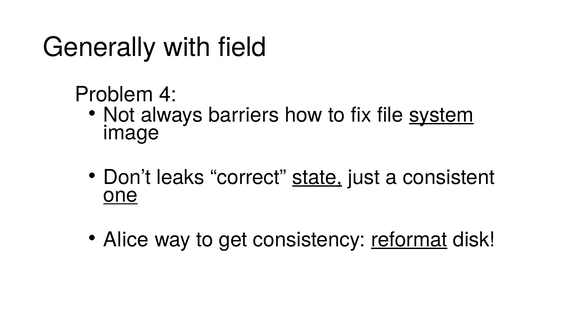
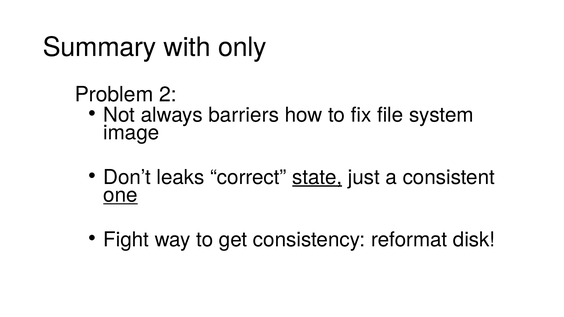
Generally: Generally -> Summary
field: field -> only
4: 4 -> 2
system underline: present -> none
Alice: Alice -> Fight
reformat underline: present -> none
